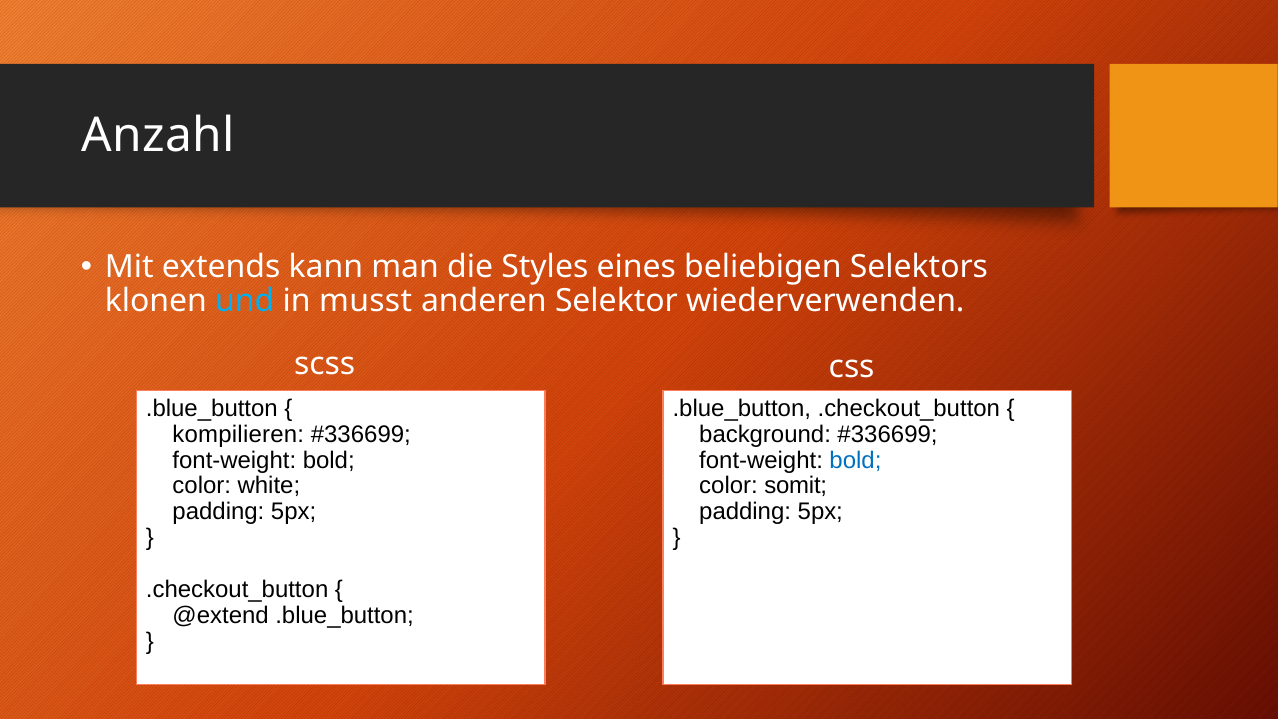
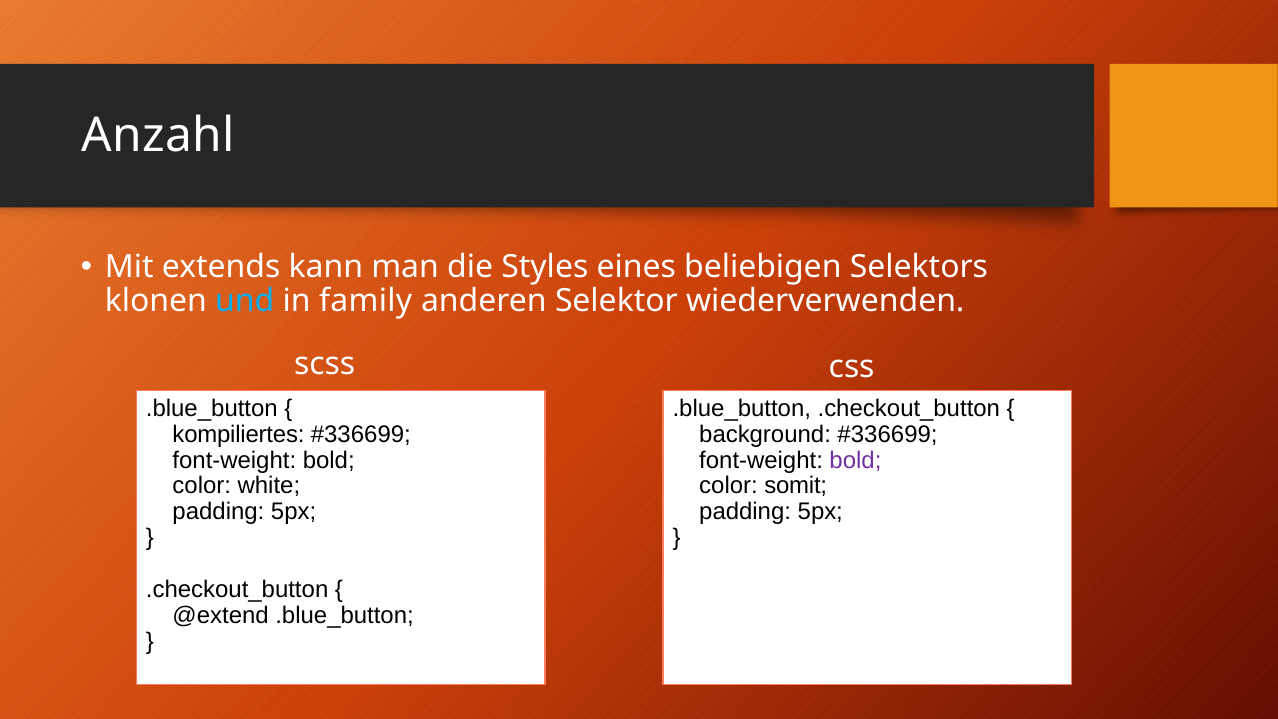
musst: musst -> family
kompilieren: kompilieren -> kompiliertes
bold at (855, 460) colour: blue -> purple
